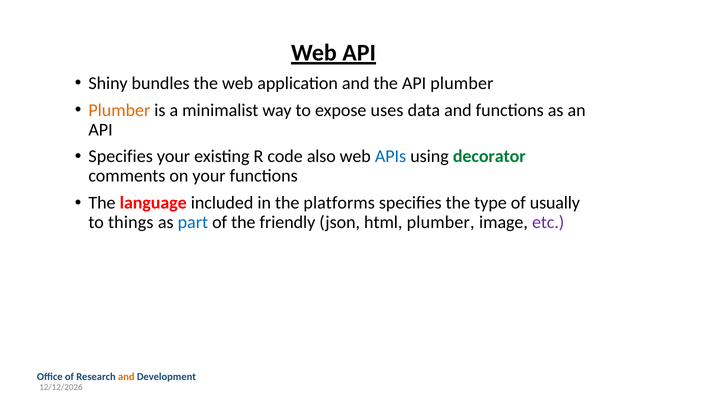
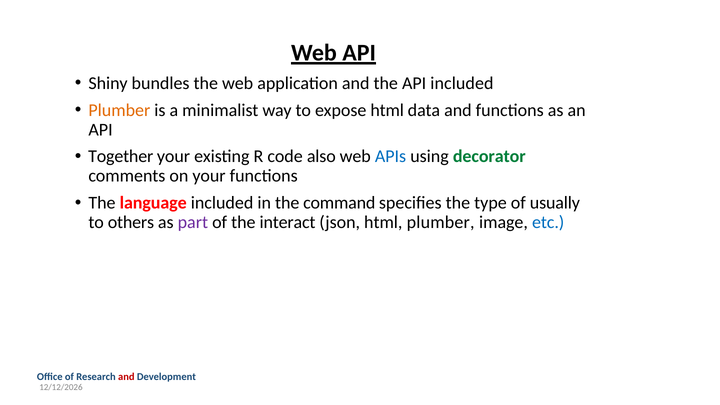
API plumber: plumber -> included
expose uses: uses -> html
Specifies at (121, 157): Specifies -> Together
platforms: platforms -> command
things: things -> others
part colour: blue -> purple
friendly: friendly -> interact
etc colour: purple -> blue
and at (126, 377) colour: orange -> red
